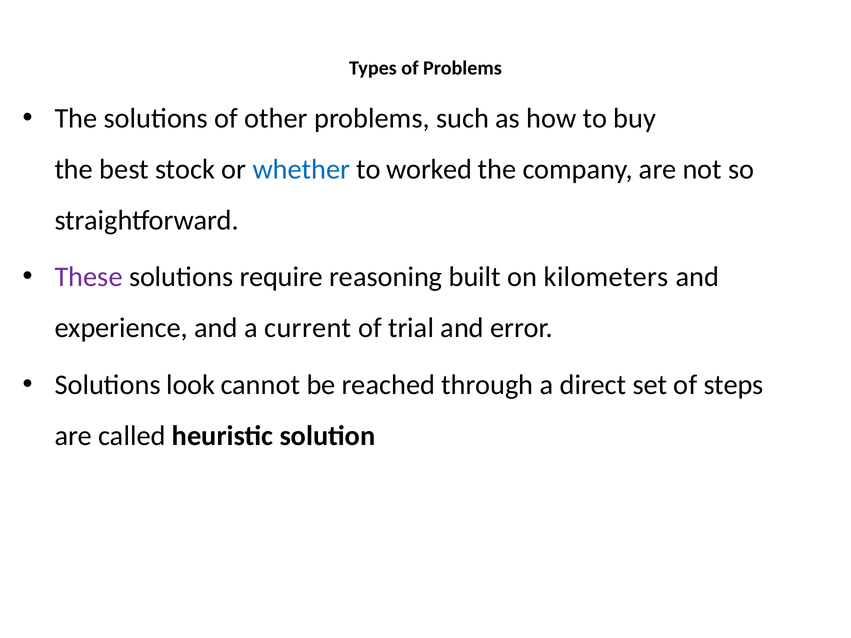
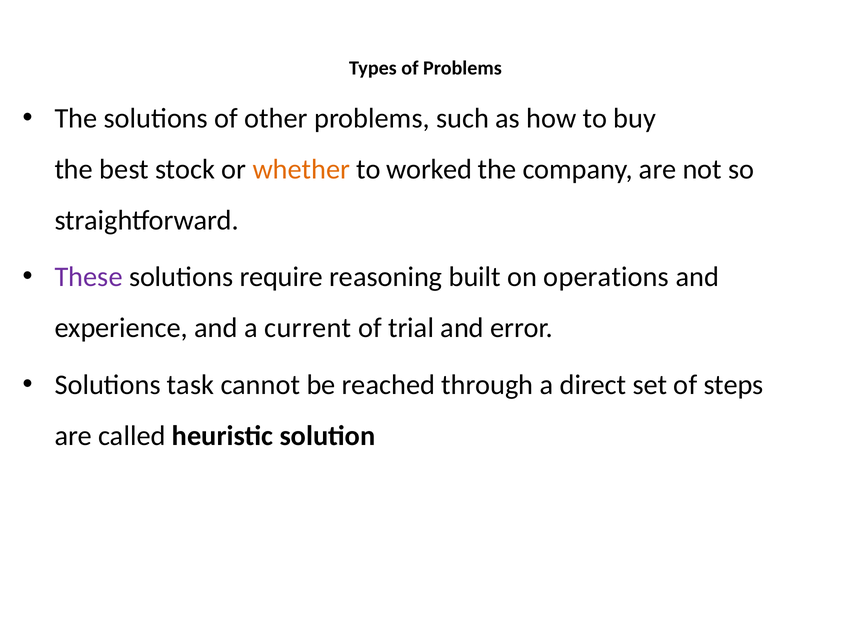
whether colour: blue -> orange
kilometers: kilometers -> operations
look: look -> task
